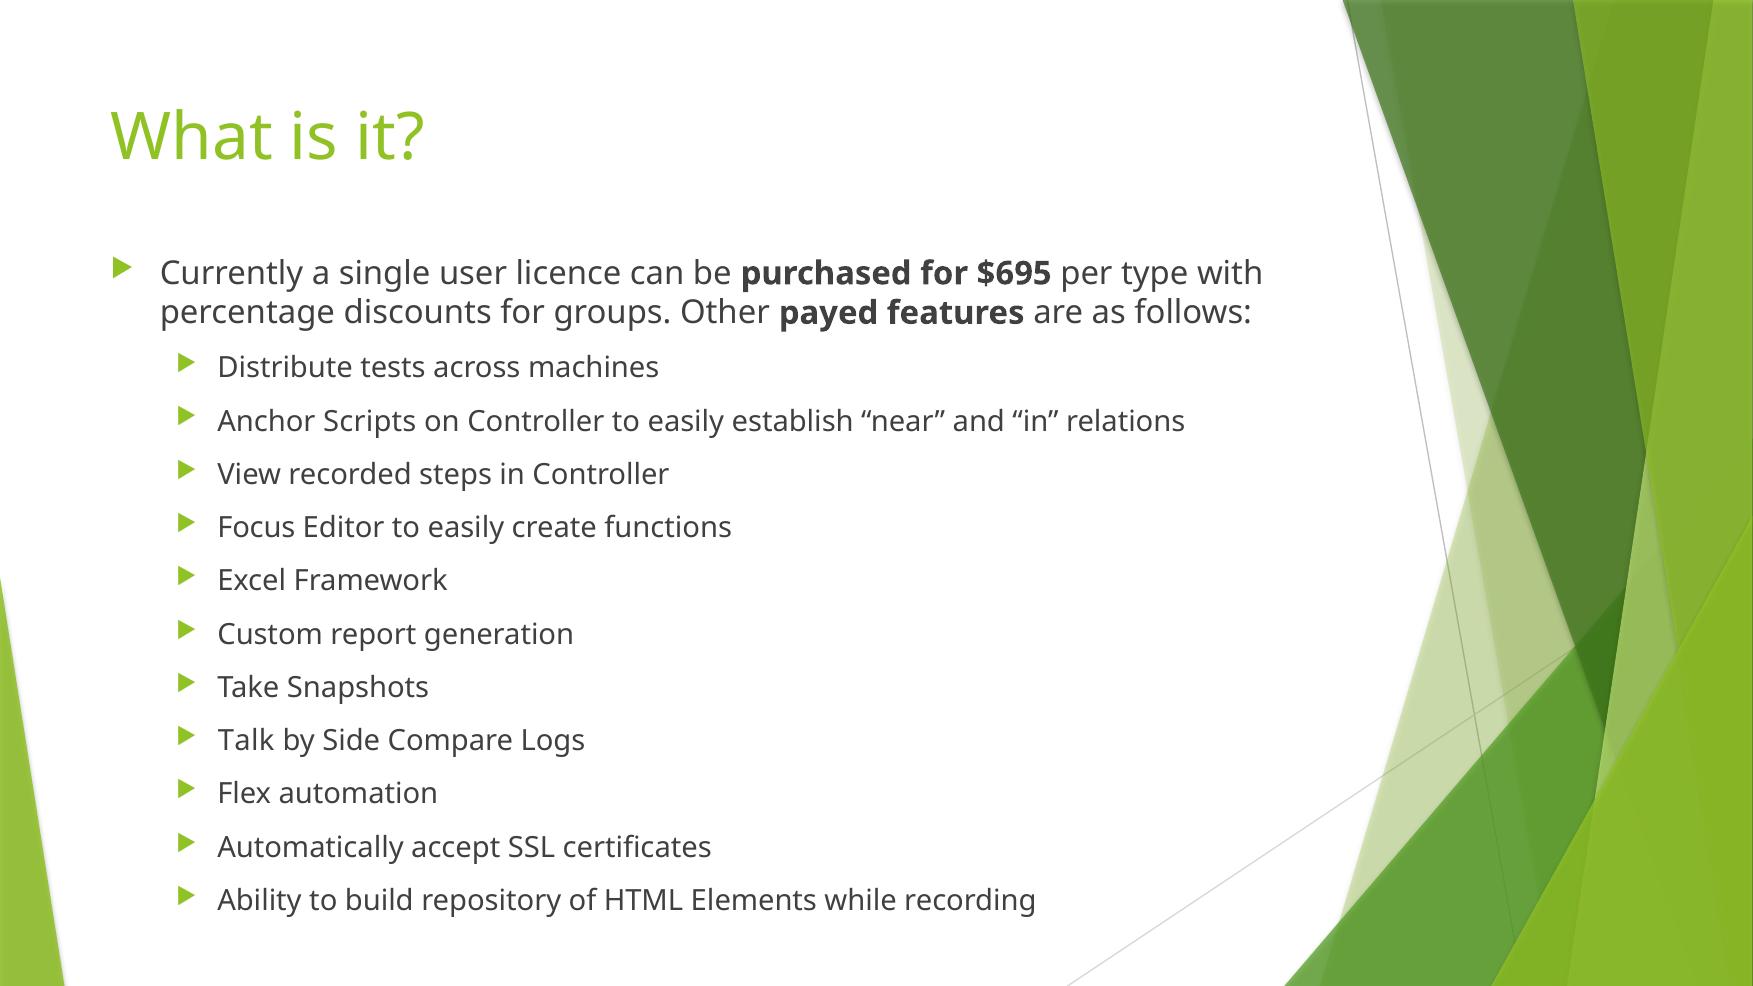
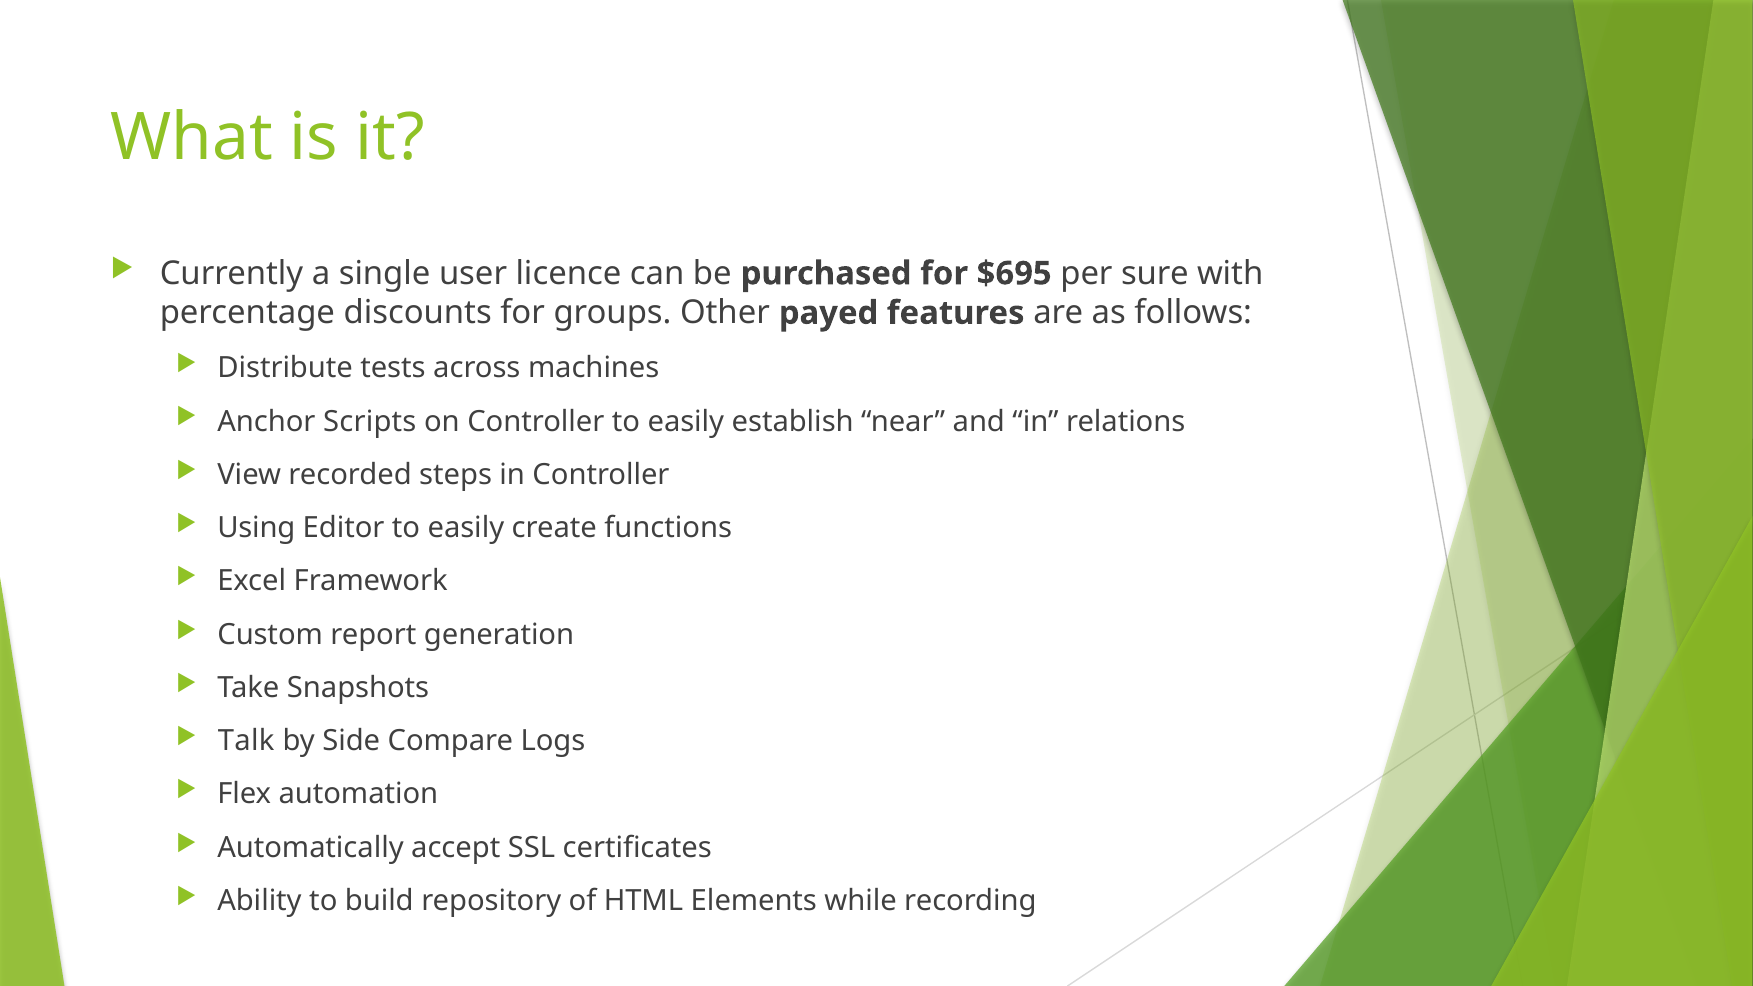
type: type -> sure
Focus: Focus -> Using
